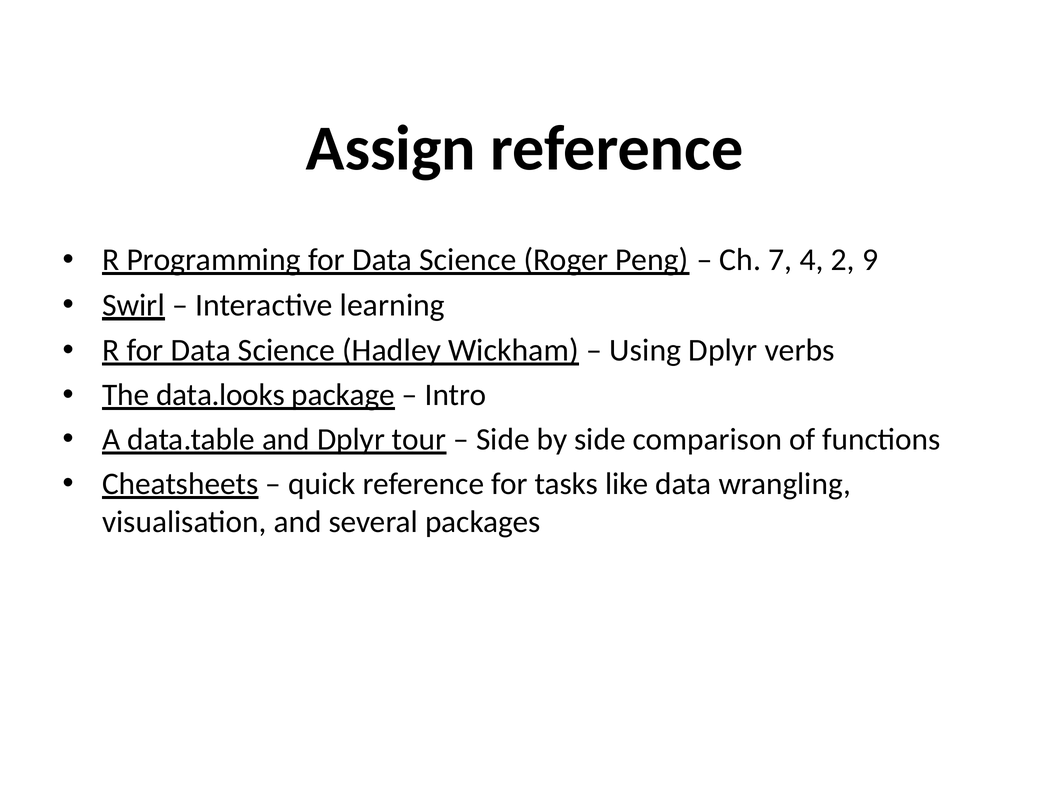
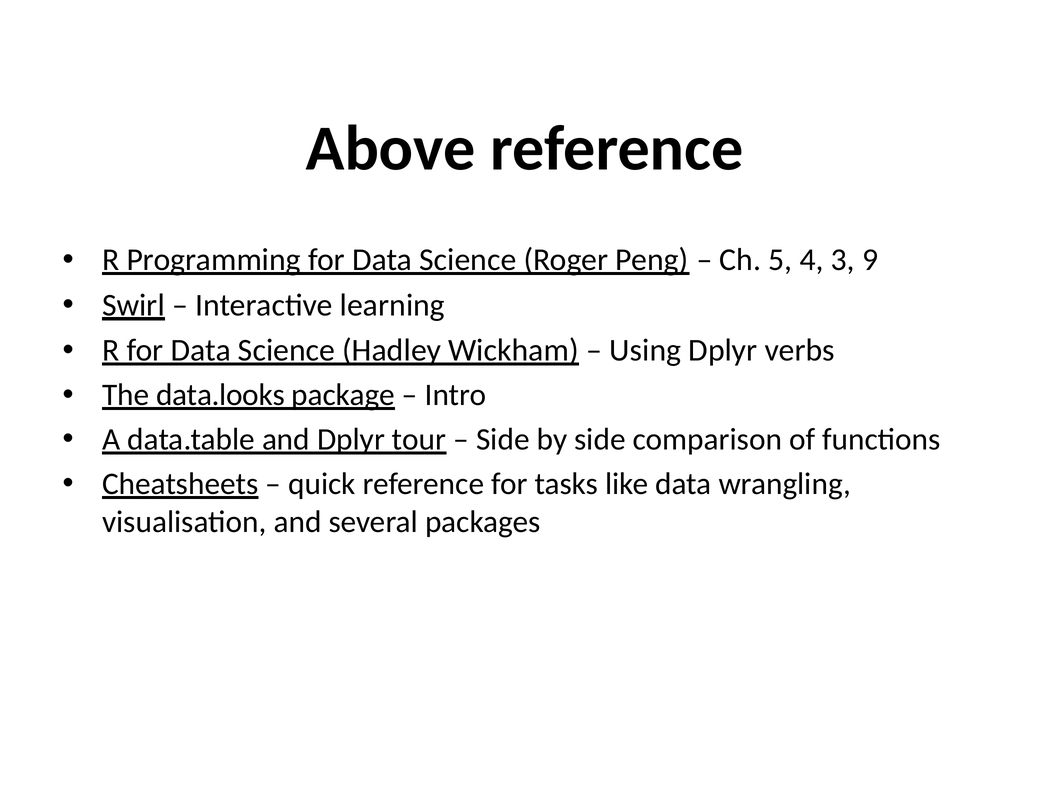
Assign: Assign -> Above
7: 7 -> 5
2: 2 -> 3
